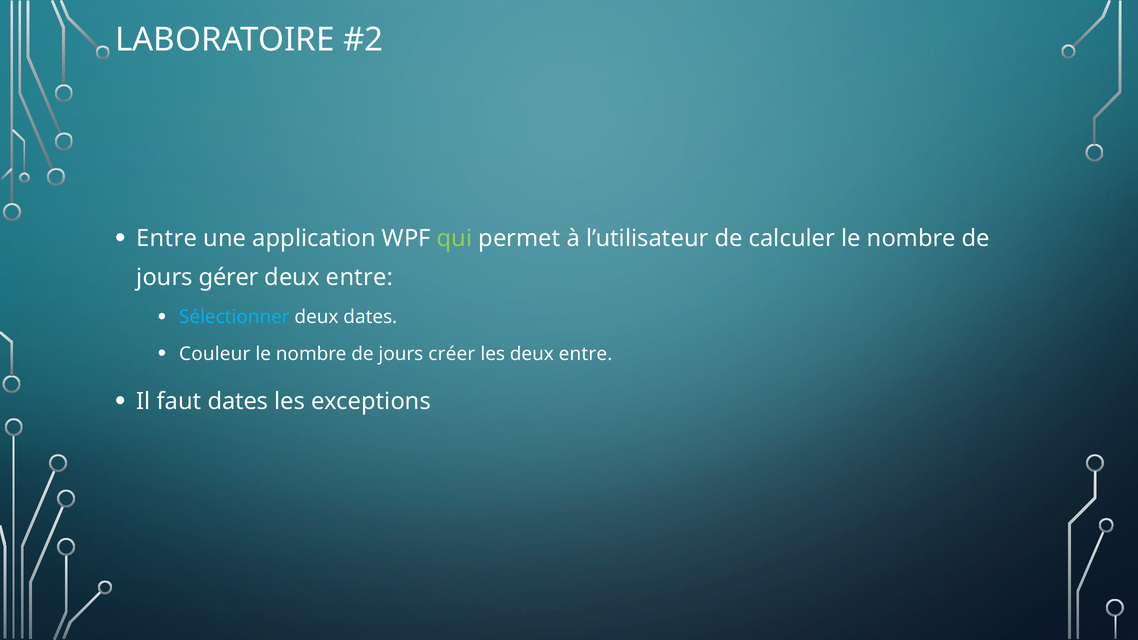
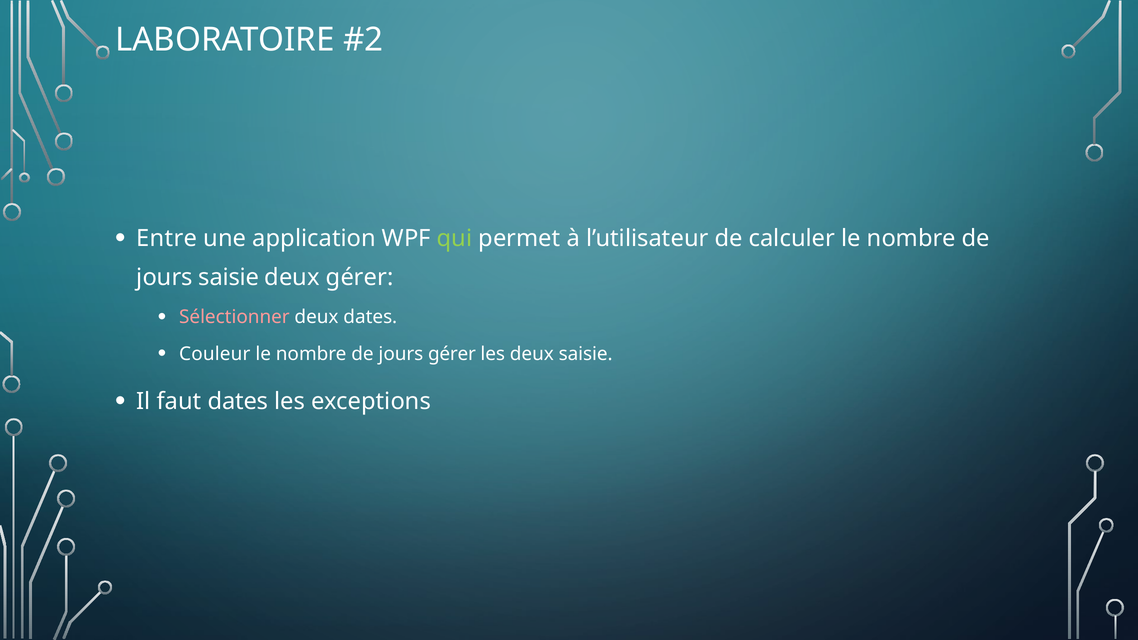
jours gérer: gérer -> saisie
entre at (360, 277): entre -> gérer
Sélectionner colour: light blue -> pink
jours créer: créer -> gérer
les deux entre: entre -> saisie
